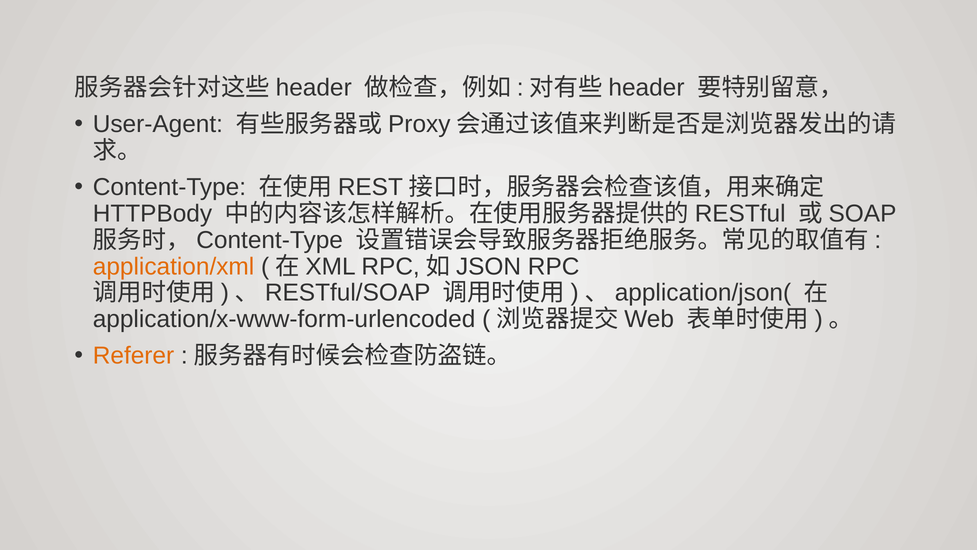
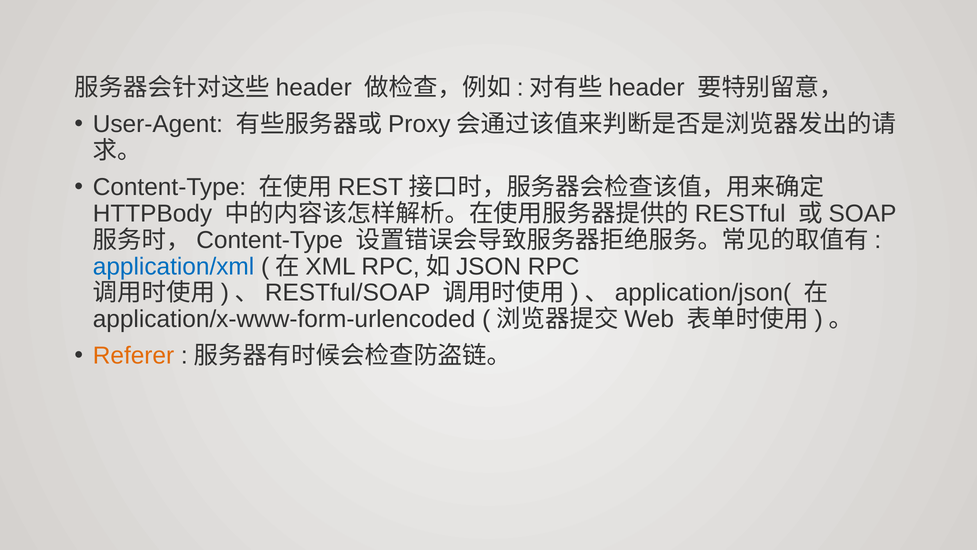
application/xml colour: orange -> blue
